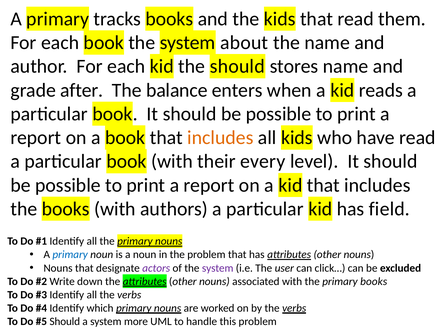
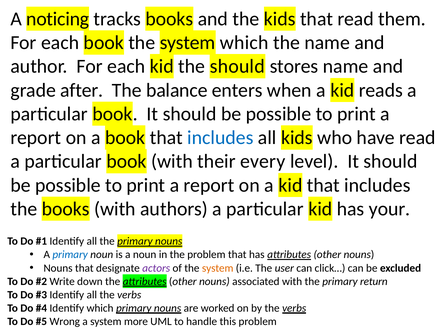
primary at (58, 19): primary -> noticing
system about: about -> which
includes at (220, 138) colour: orange -> blue
field: field -> your
system at (218, 268) colour: purple -> orange
primary books: books -> return
Should at (65, 321): Should -> Wrong
